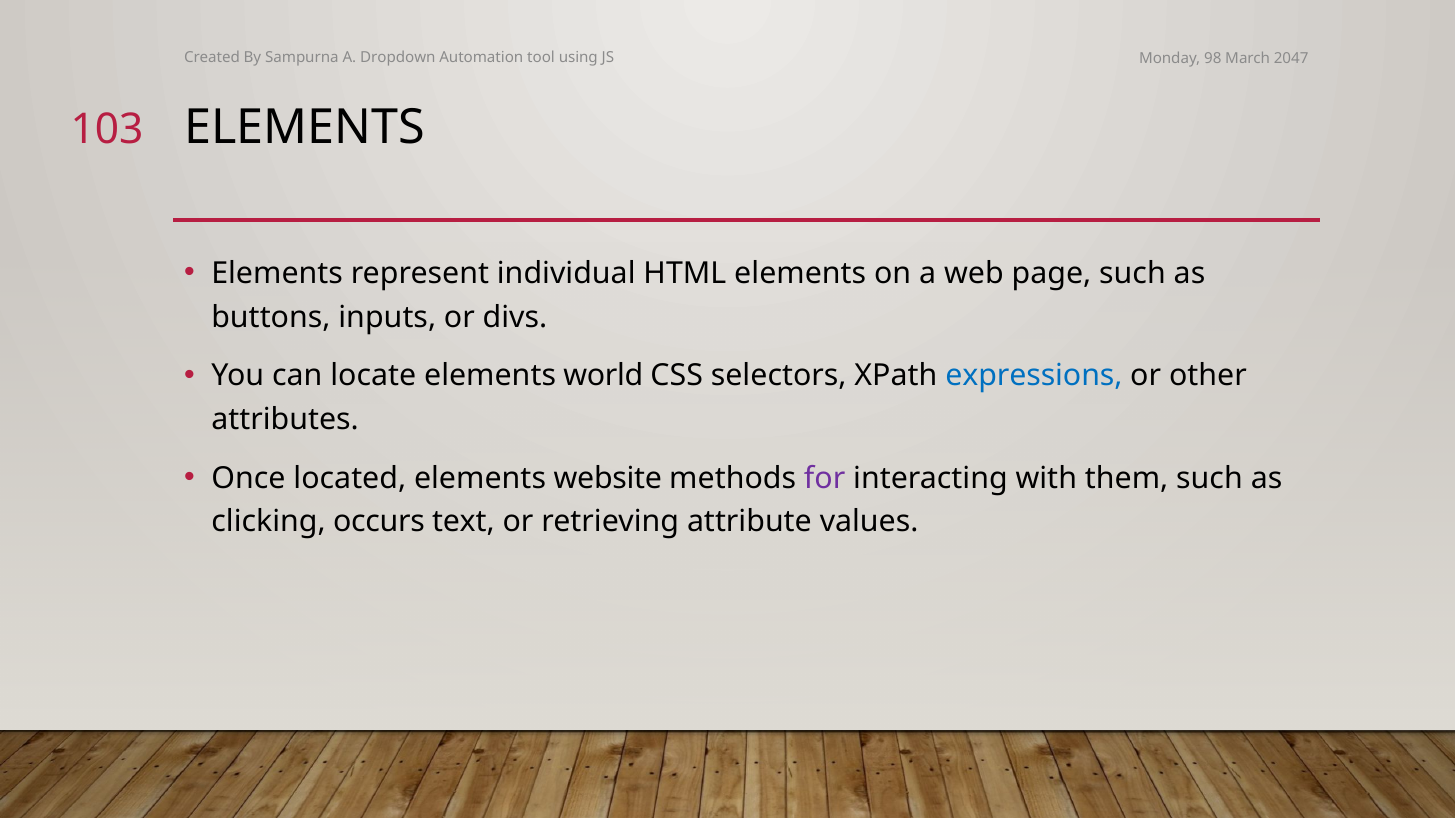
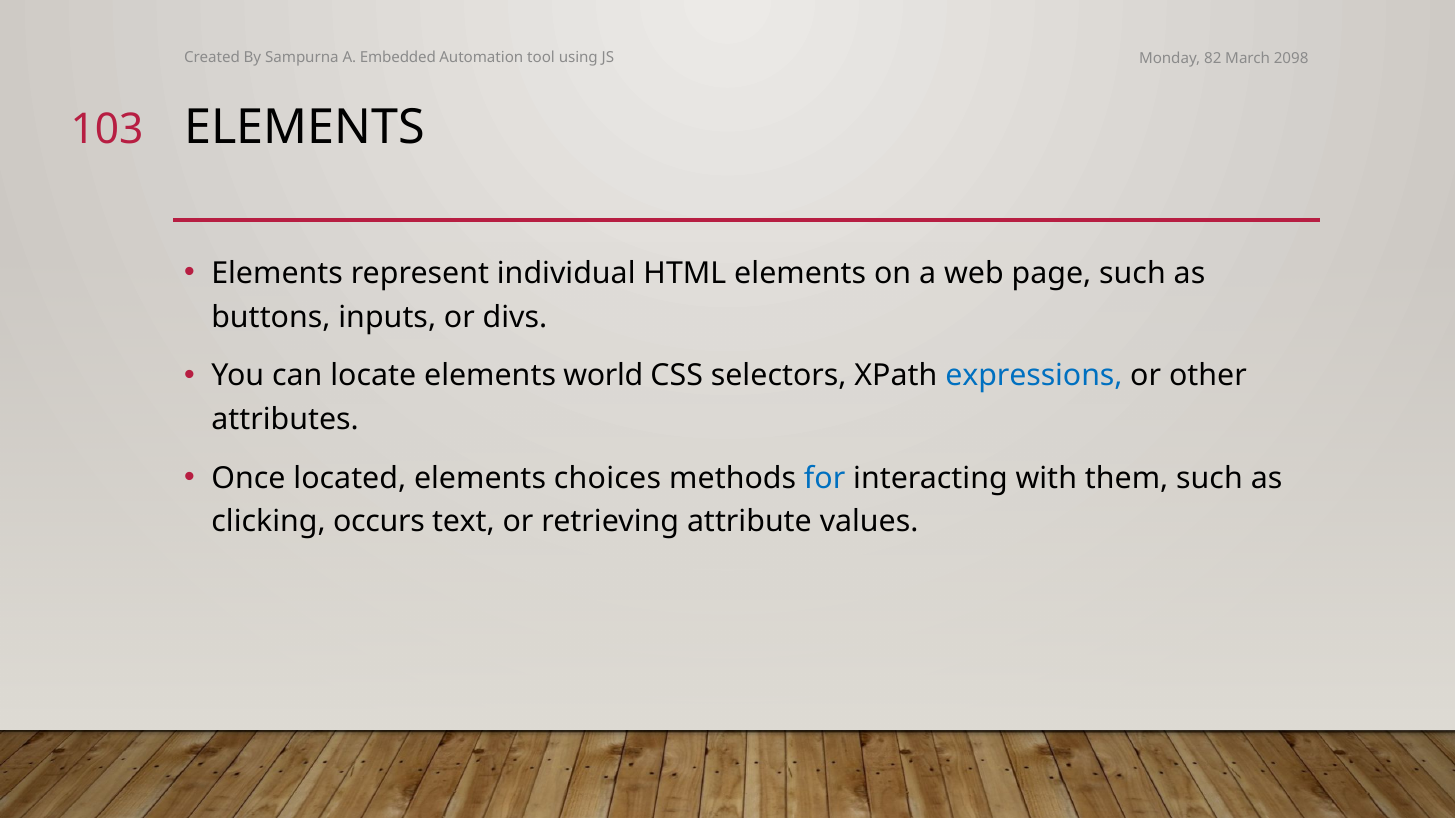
Dropdown: Dropdown -> Embedded
98: 98 -> 82
2047: 2047 -> 2098
website: website -> choices
for colour: purple -> blue
